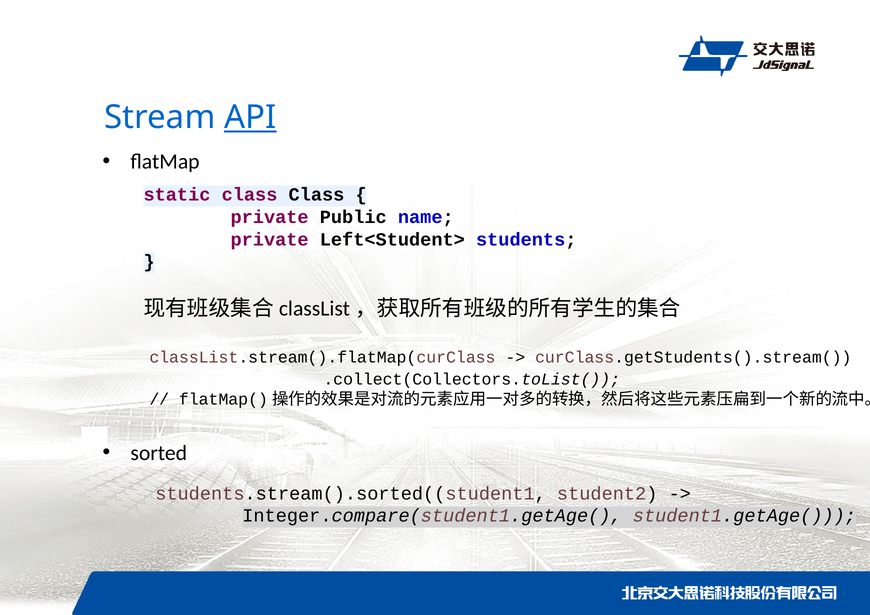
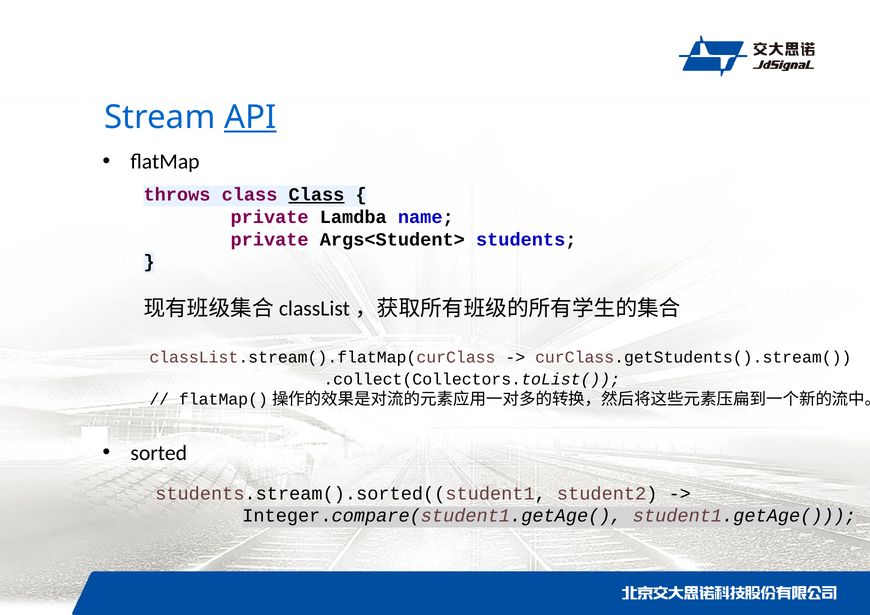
static: static -> throws
Class at (316, 195) underline: none -> present
Public: Public -> Lamdba
Left<Student>: Left<Student> -> Args<Student>
